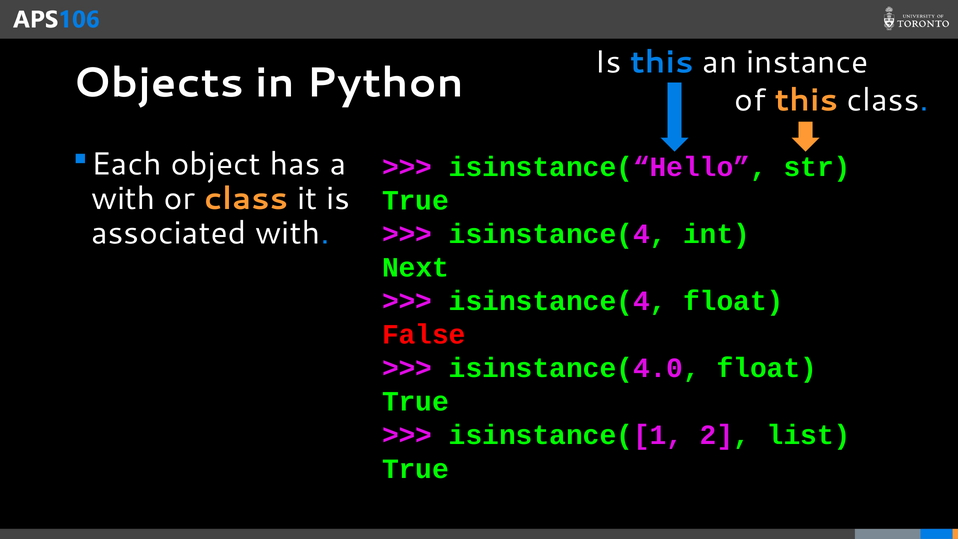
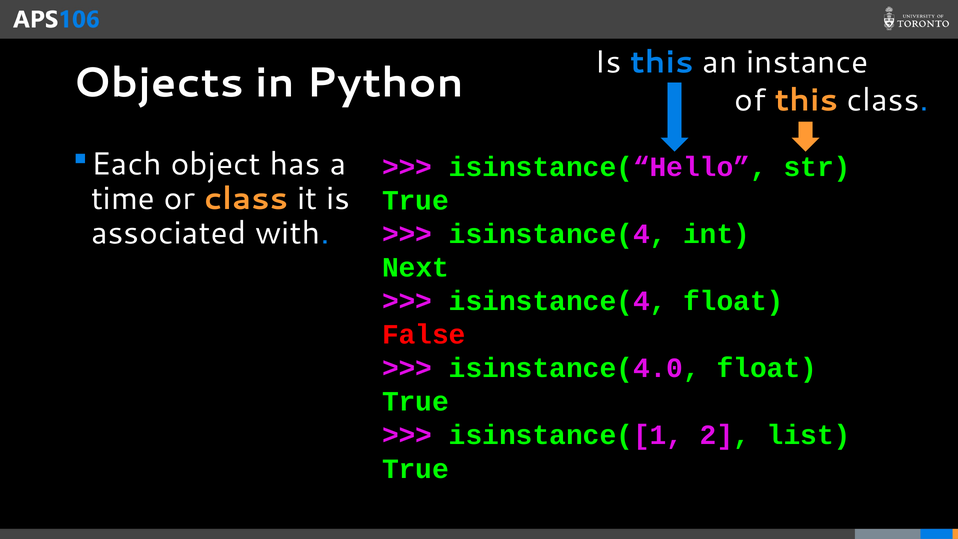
with at (123, 199): with -> time
